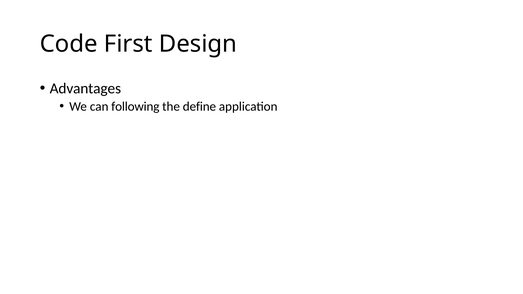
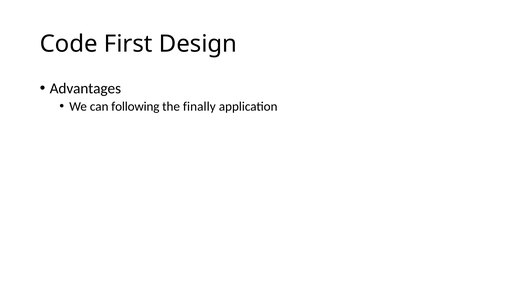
define: define -> finally
